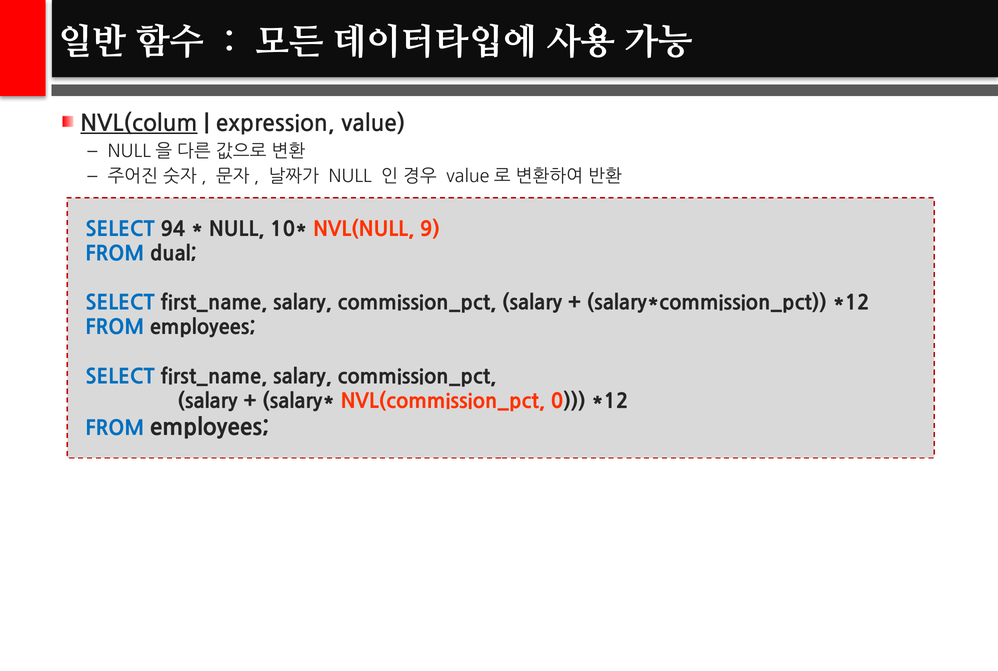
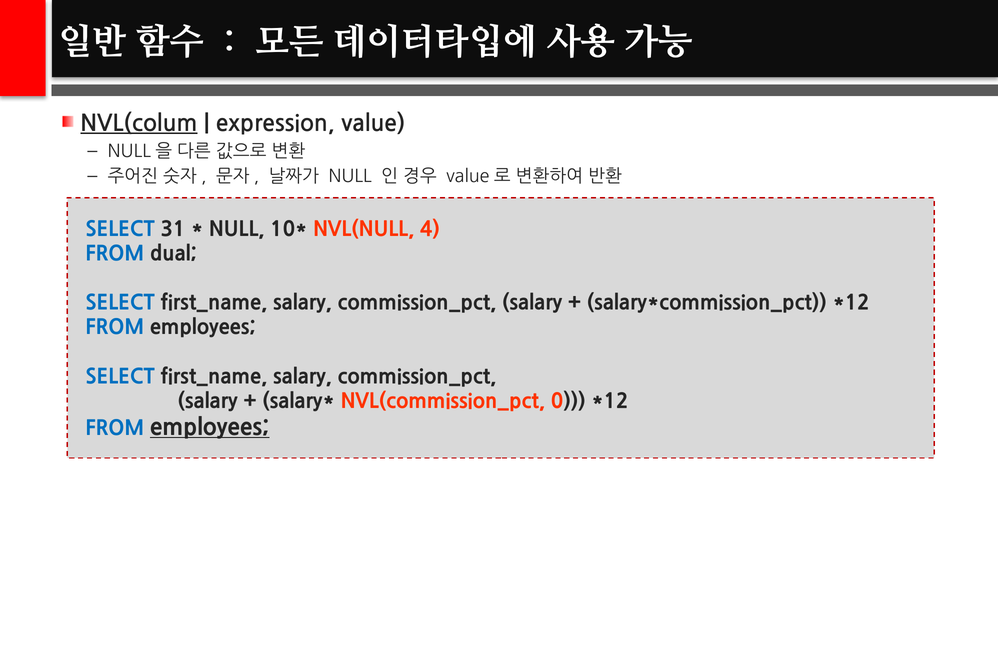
94: 94 -> 31
9: 9 -> 4
employees at (210, 428) underline: none -> present
